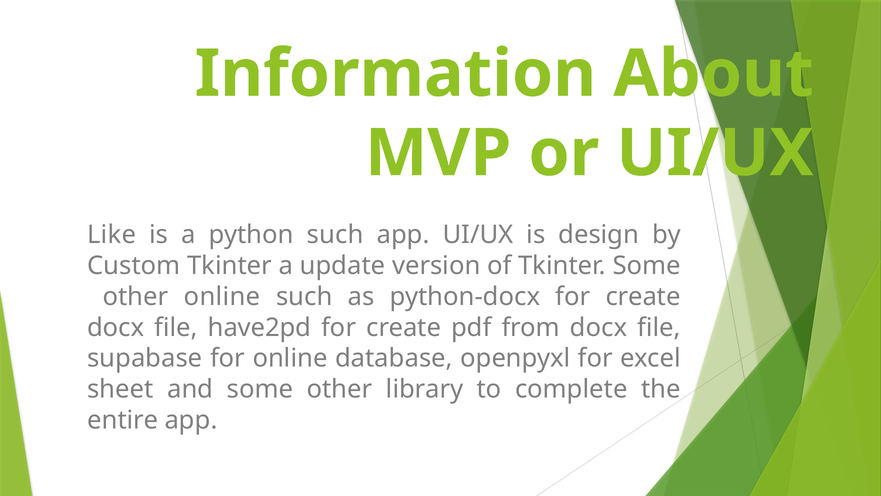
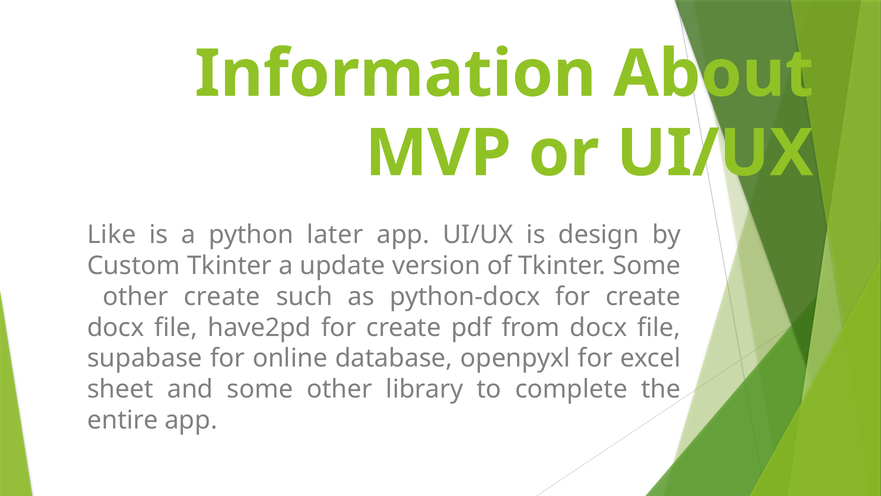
python such: such -> later
other online: online -> create
